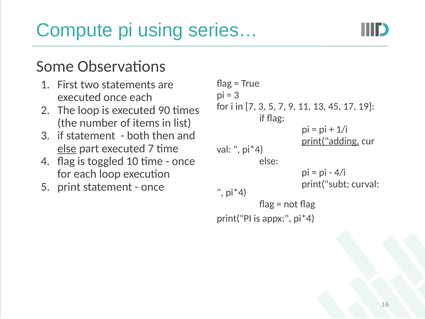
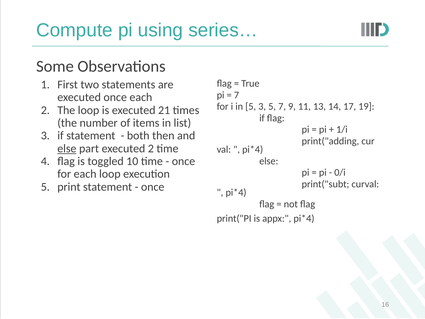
3 at (237, 95): 3 -> 7
in 7: 7 -> 5
45: 45 -> 14
90: 90 -> 21
print("adding underline: present -> none
executed 7: 7 -> 2
4/i: 4/i -> 0/i
